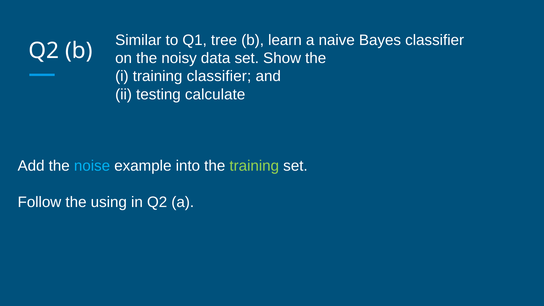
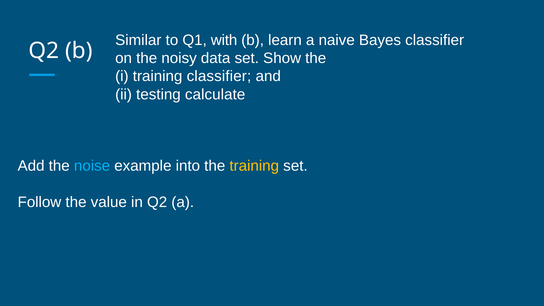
tree: tree -> with
training at (254, 166) colour: light green -> yellow
using: using -> value
